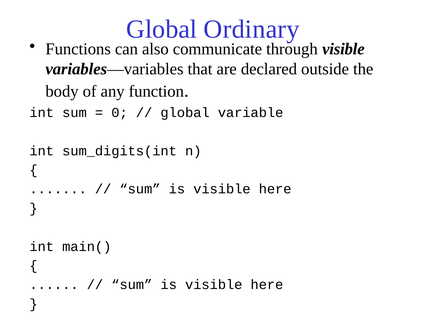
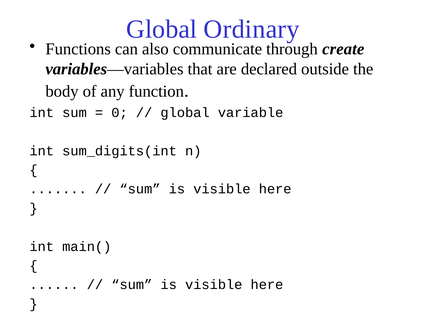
through visible: visible -> create
